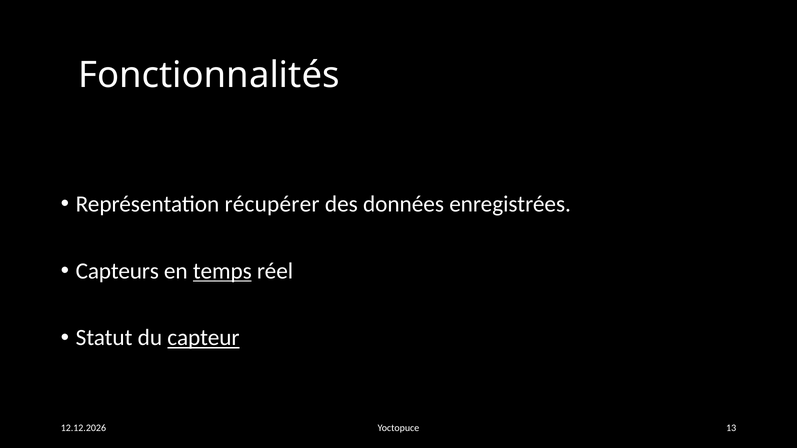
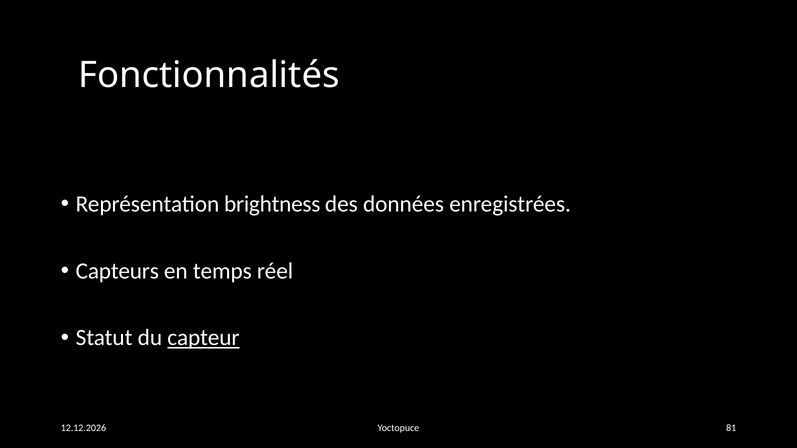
récupérer: récupérer -> brightness
temps underline: present -> none
13: 13 -> 81
